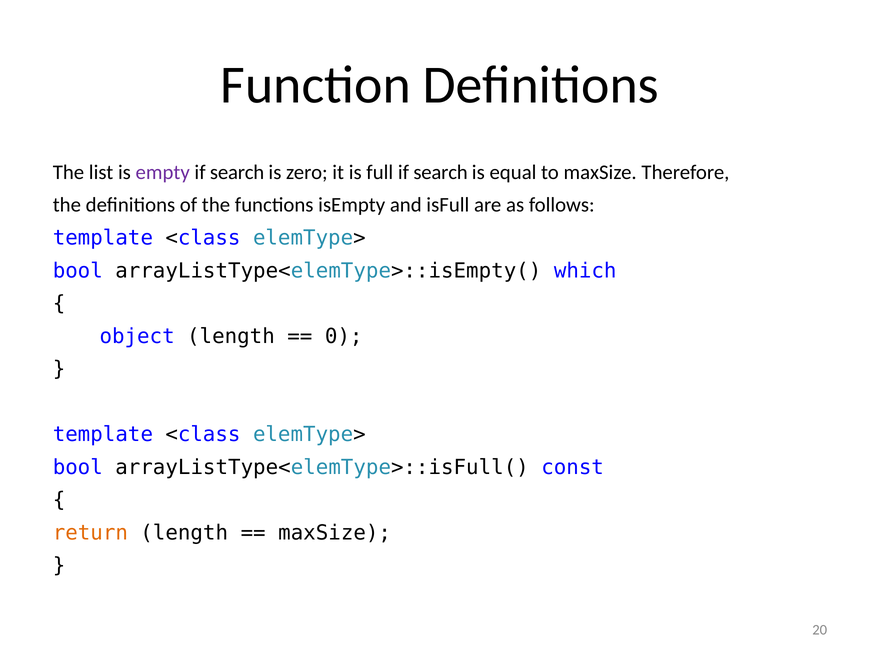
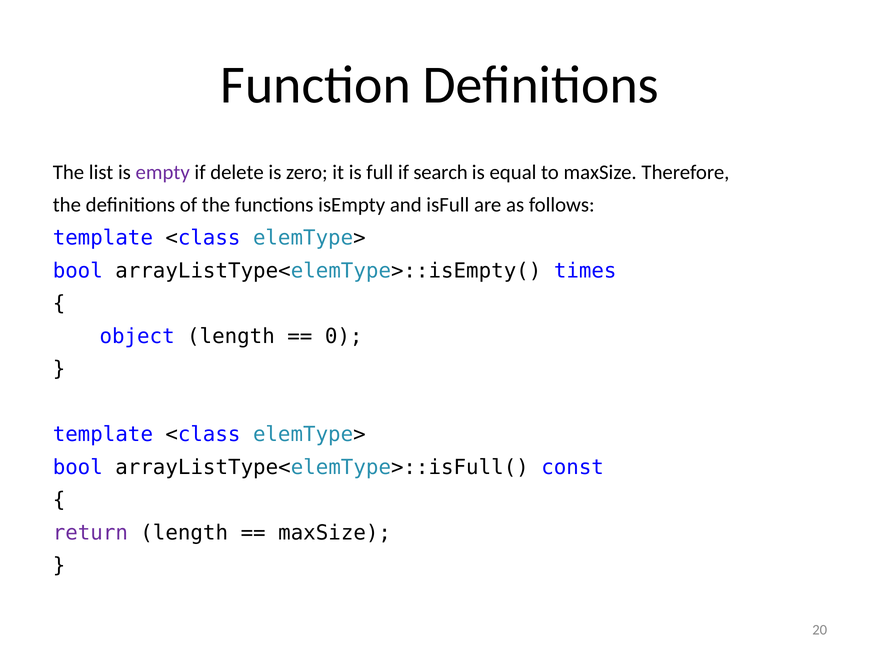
search at (237, 172): search -> delete
which: which -> times
return colour: orange -> purple
